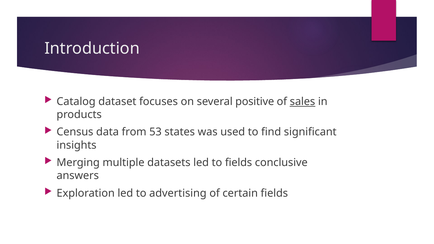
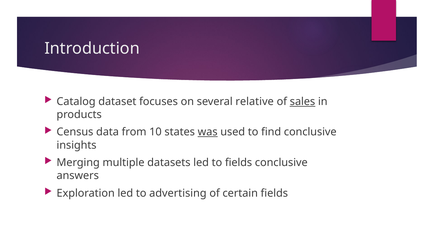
positive: positive -> relative
53: 53 -> 10
was underline: none -> present
find significant: significant -> conclusive
